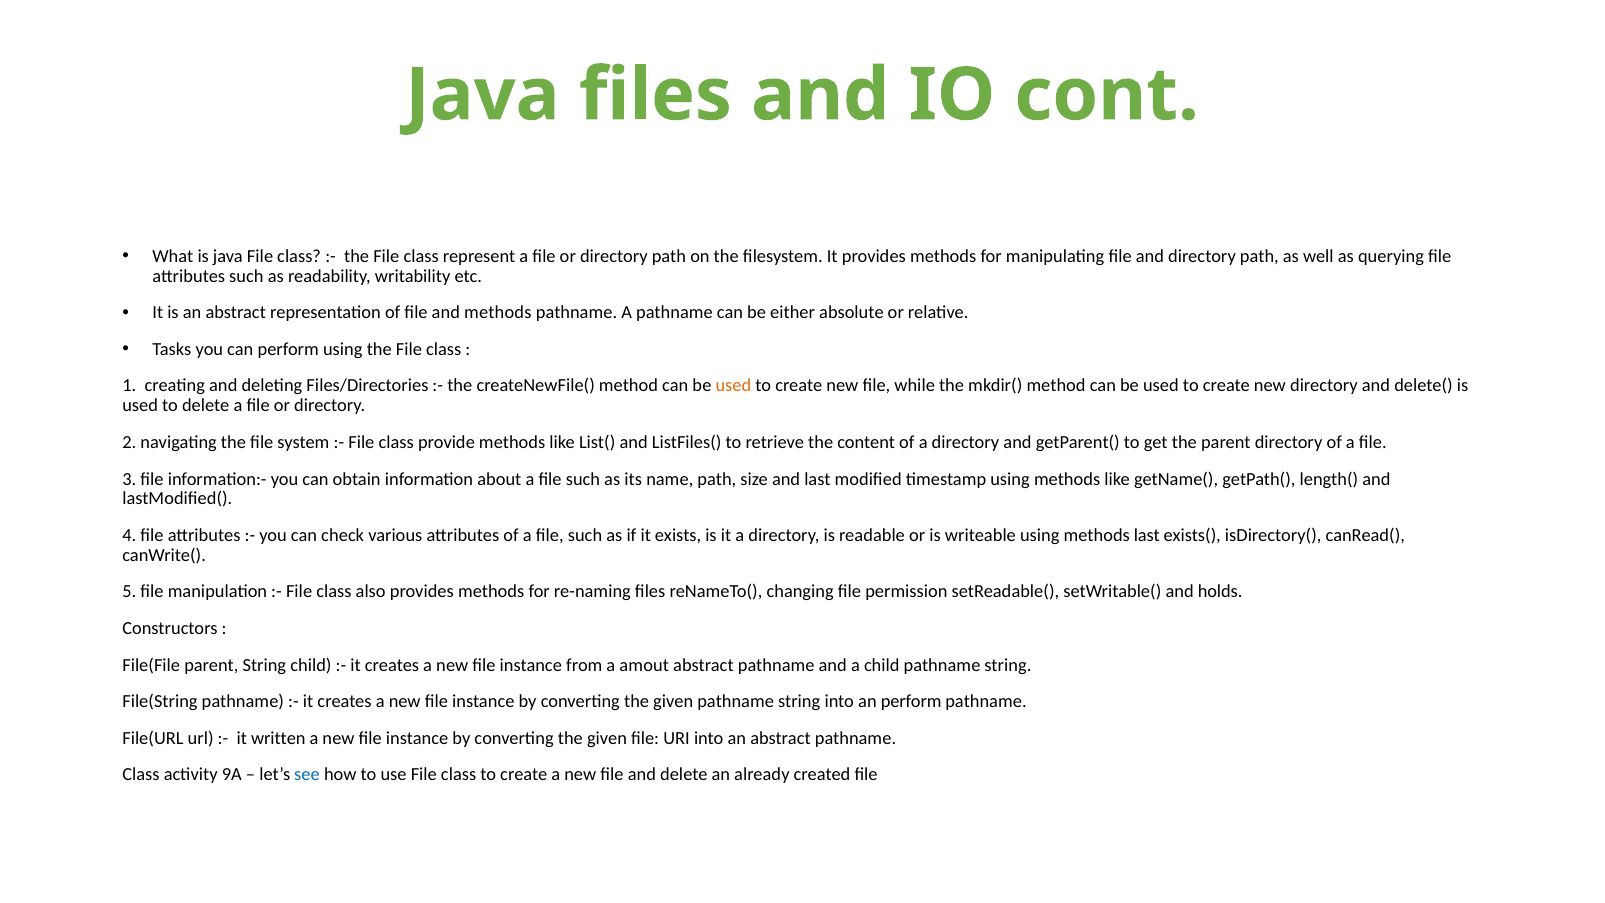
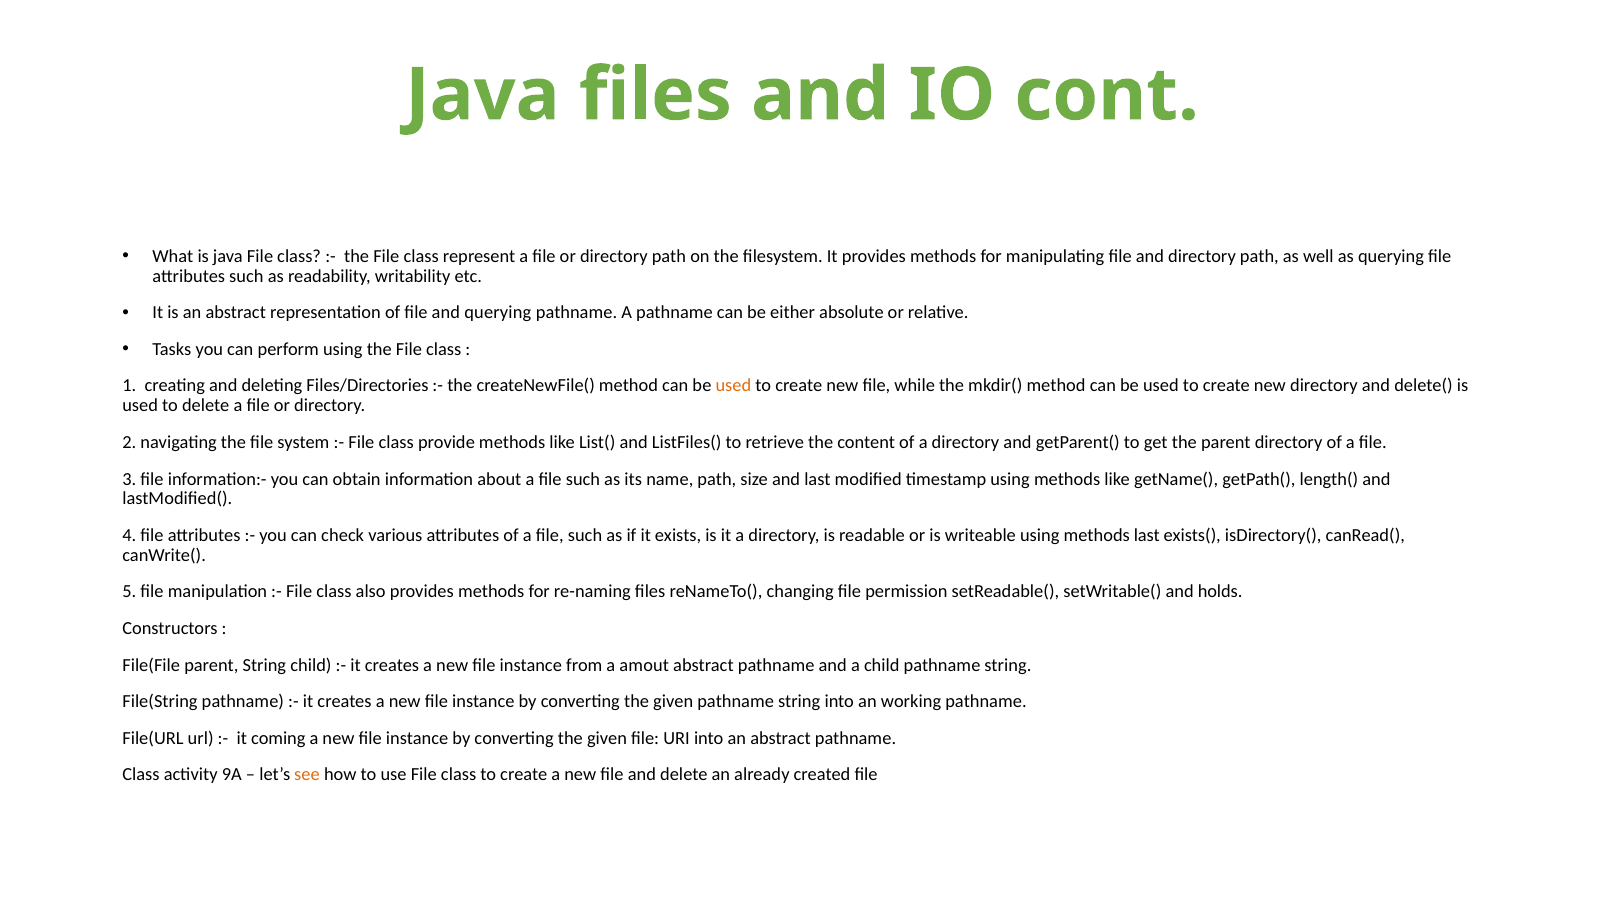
and methods: methods -> querying
an perform: perform -> working
written: written -> coming
see colour: blue -> orange
